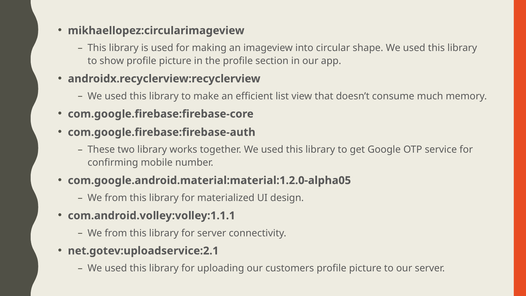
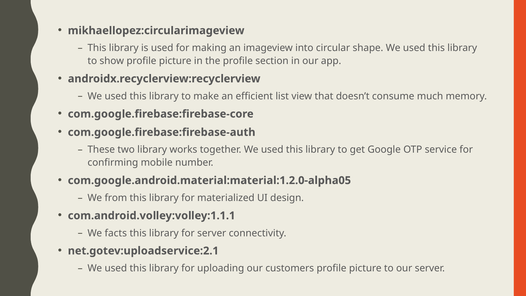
from at (116, 233): from -> facts
